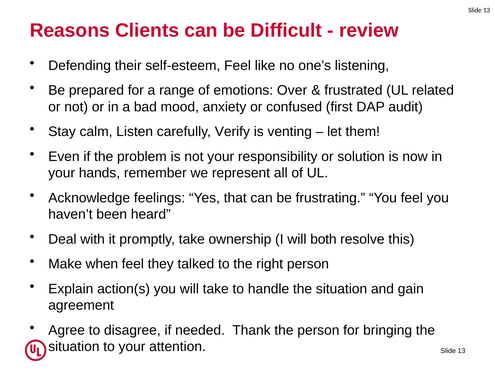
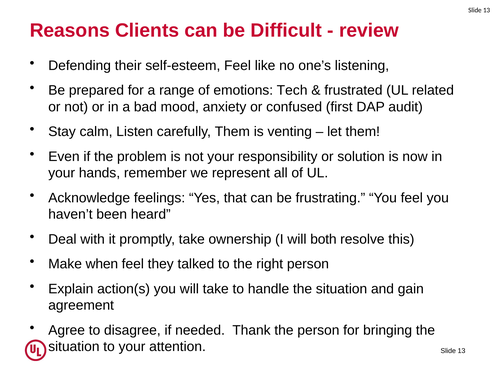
Over: Over -> Tech
carefully Verify: Verify -> Them
